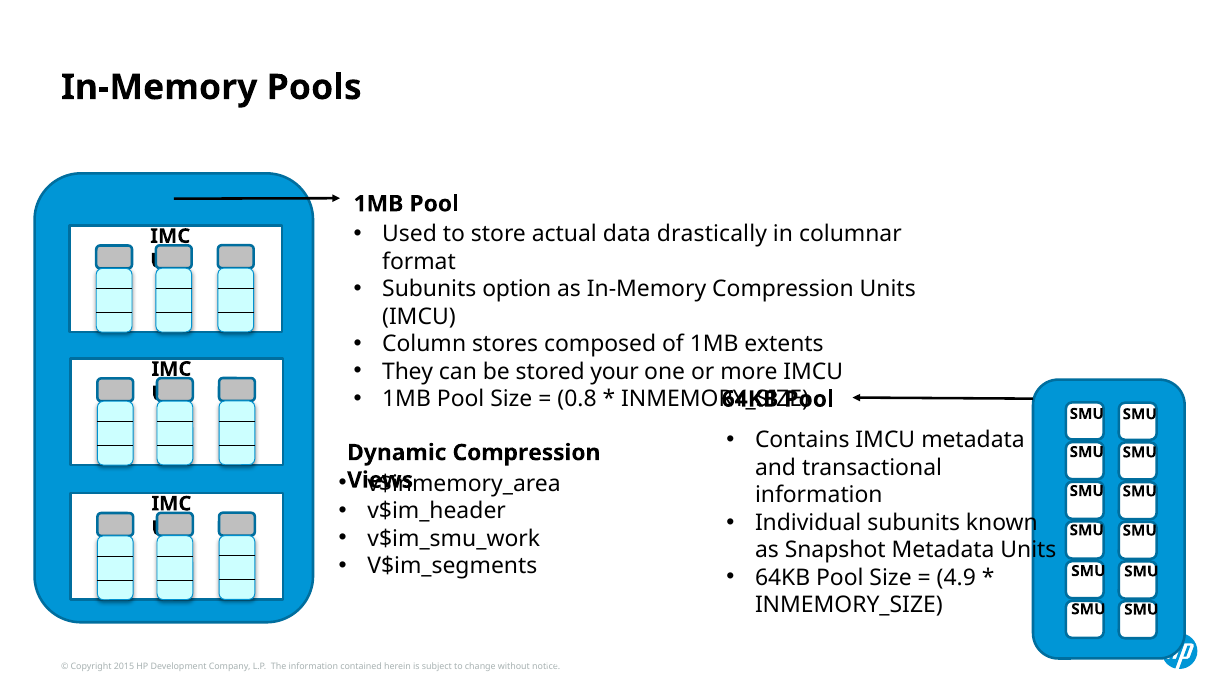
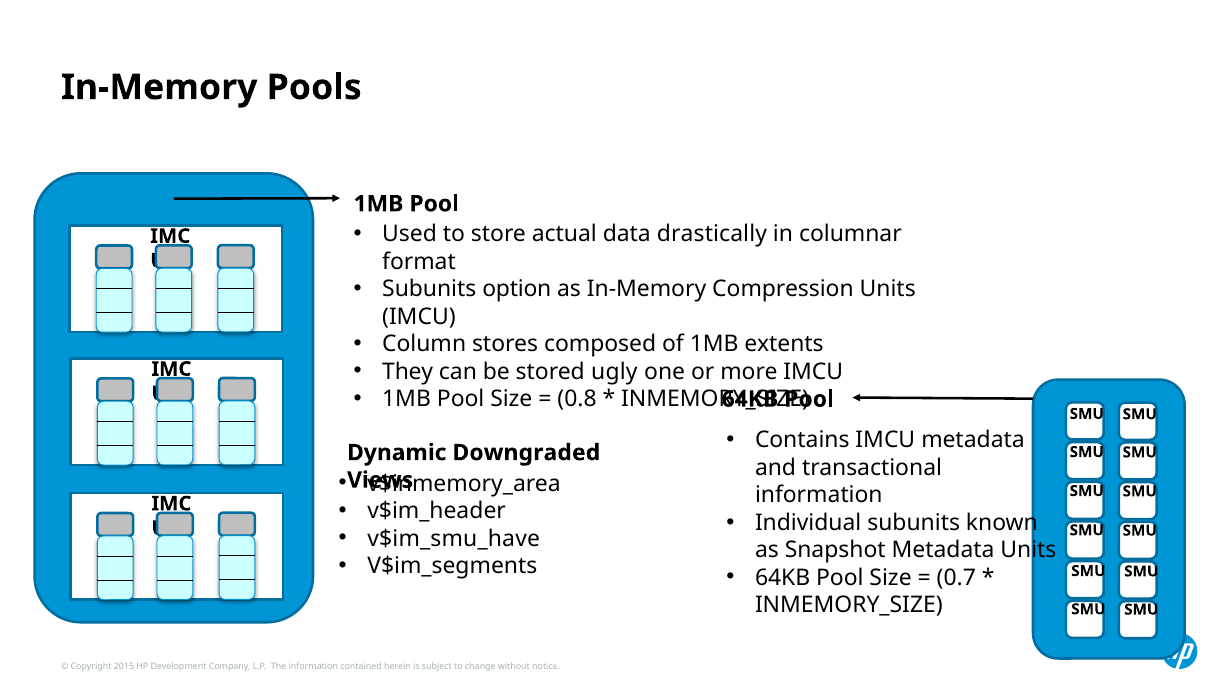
your: your -> ugly
Dynamic Compression: Compression -> Downgraded
v$im_smu_work: v$im_smu_work -> v$im_smu_have
4.9: 4.9 -> 0.7
